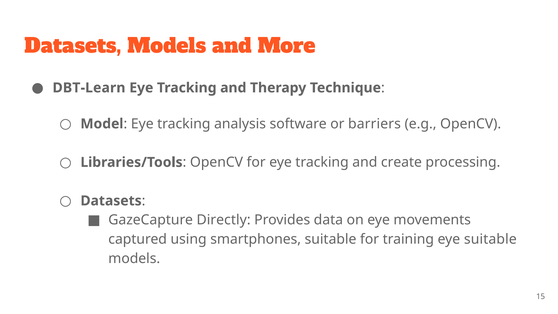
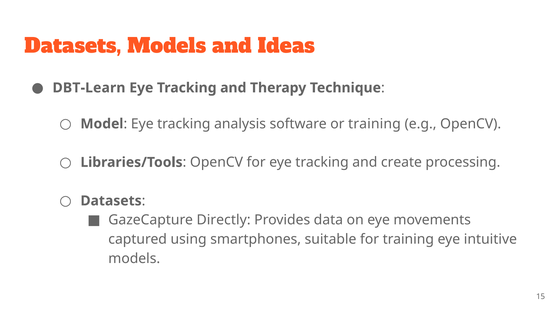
More: More -> Ideas
or barriers: barriers -> training
eye suitable: suitable -> intuitive
